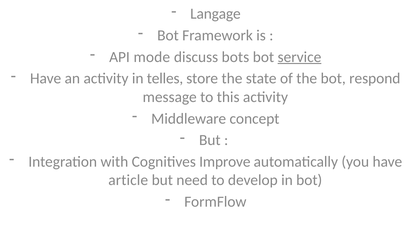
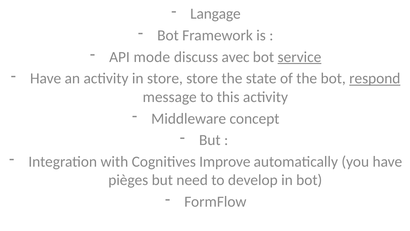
bots: bots -> avec
in telles: telles -> store
respond underline: none -> present
article: article -> pièges
